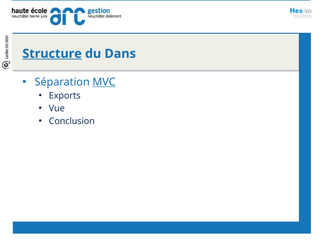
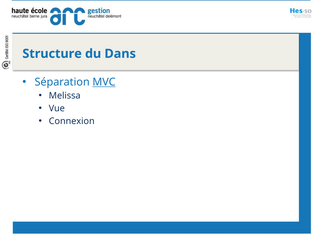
Structure underline: present -> none
Exports: Exports -> Melissa
Conclusion: Conclusion -> Connexion
